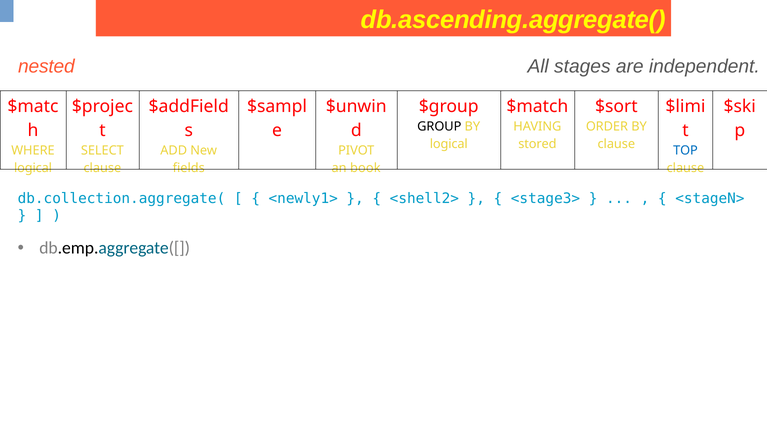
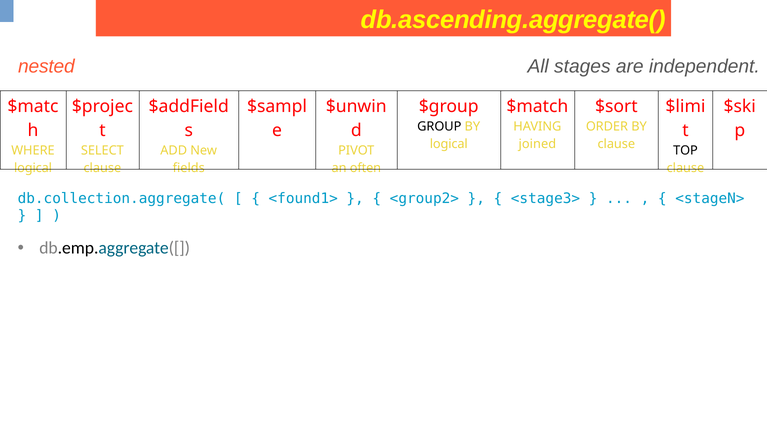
stored: stored -> joined
TOP colour: blue -> black
book: book -> often
<newly1>: <newly1> -> <found1>
<shell2>: <shell2> -> <group2>
